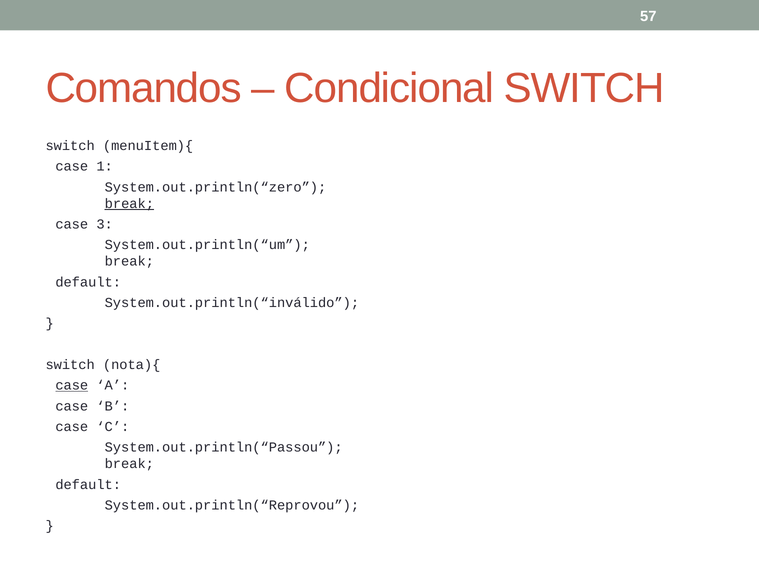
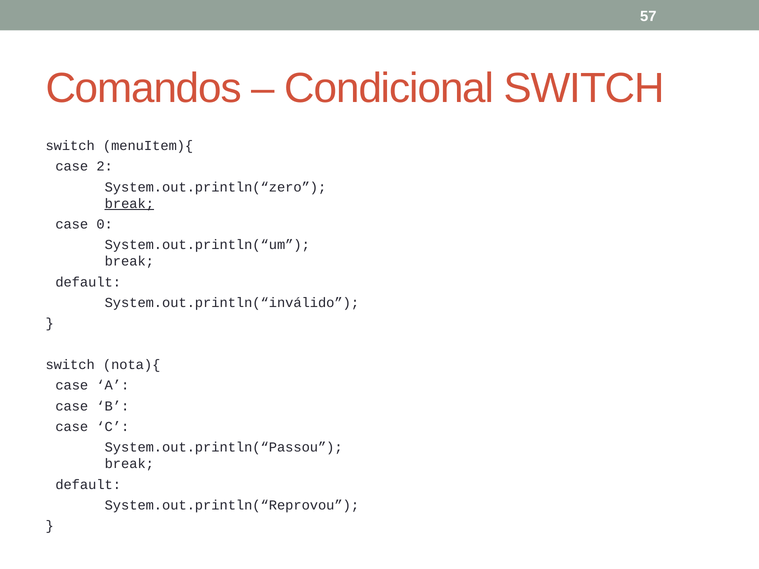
1: 1 -> 2
3: 3 -> 0
case at (72, 386) underline: present -> none
